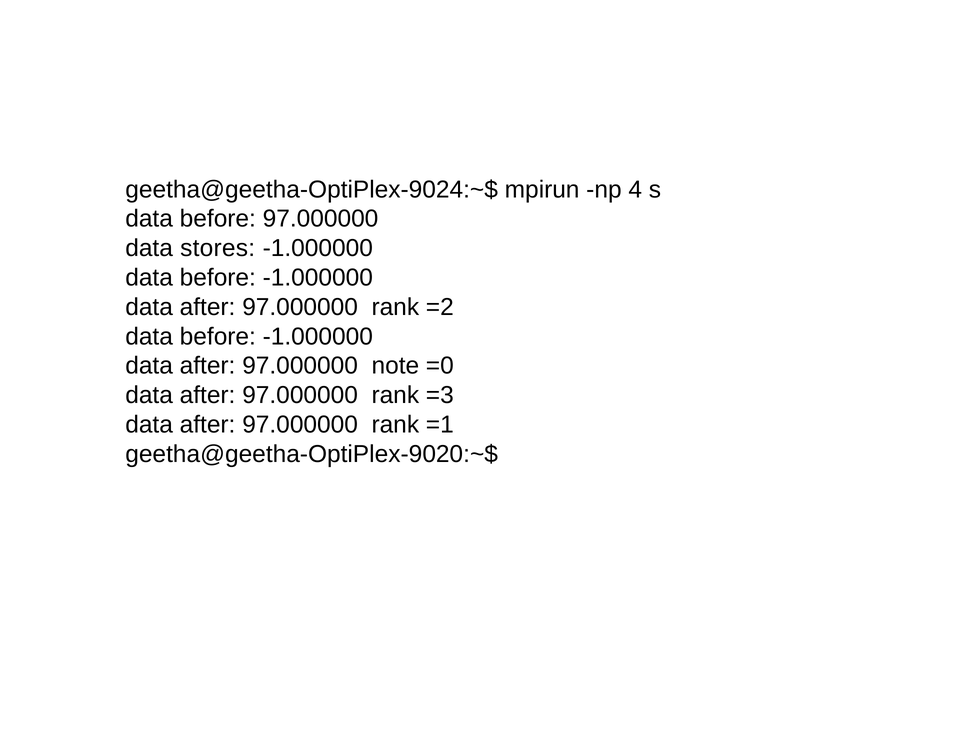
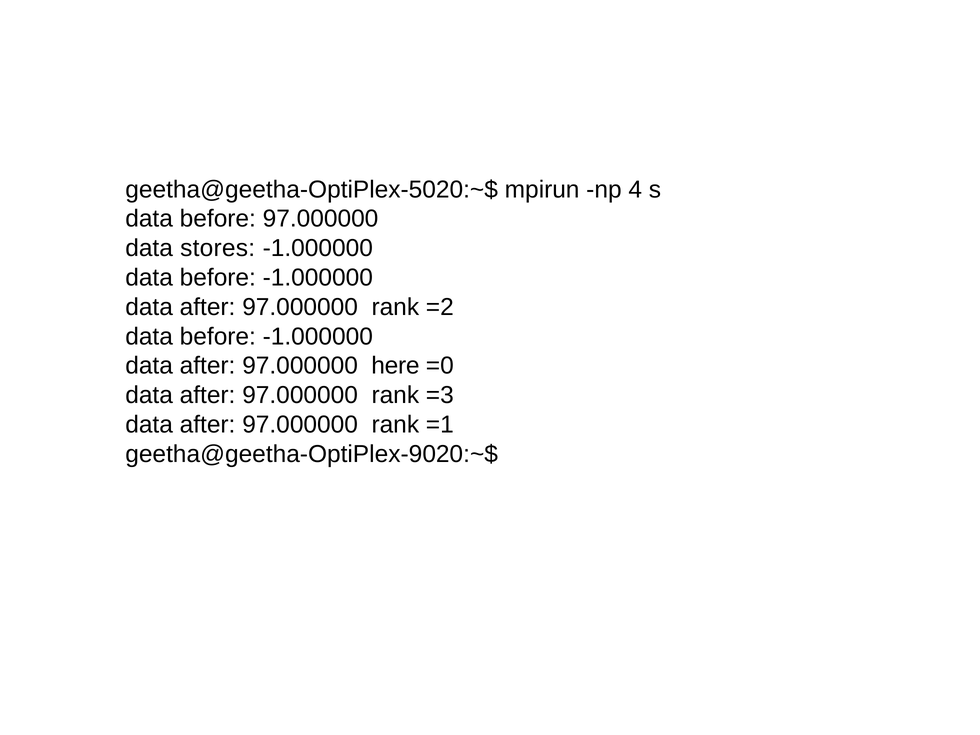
geetha@geetha-OptiPlex-9024:~$: geetha@geetha-OptiPlex-9024:~$ -> geetha@geetha-OptiPlex-5020:~$
note: note -> here
